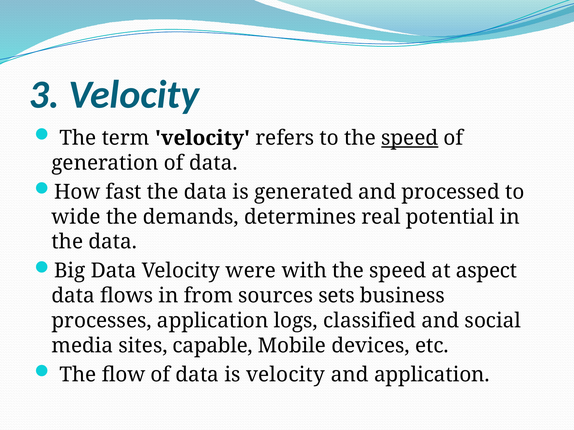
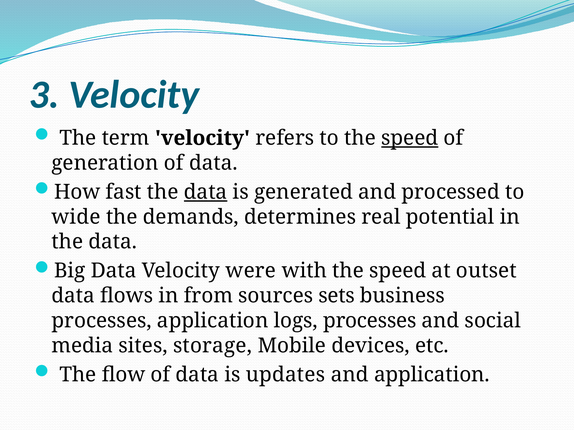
data at (206, 192) underline: none -> present
aspect: aspect -> outset
logs classified: classified -> processes
capable: capable -> storage
is velocity: velocity -> updates
